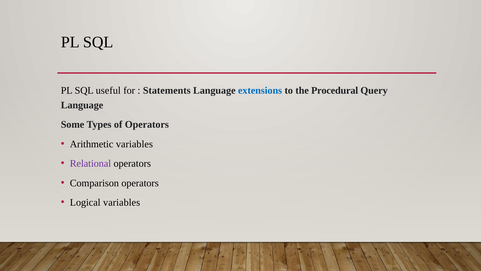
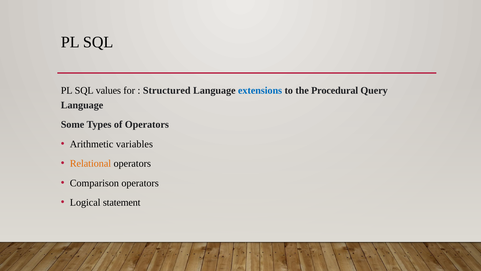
useful: useful -> values
Statements: Statements -> Structured
Relational colour: purple -> orange
Logical variables: variables -> statement
